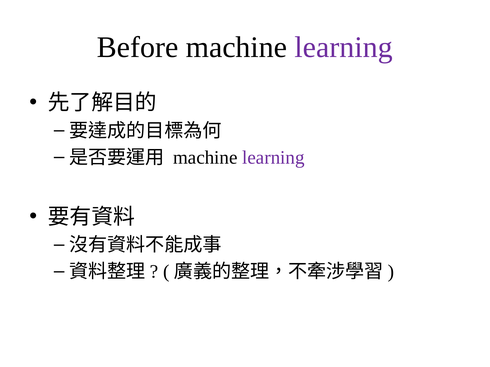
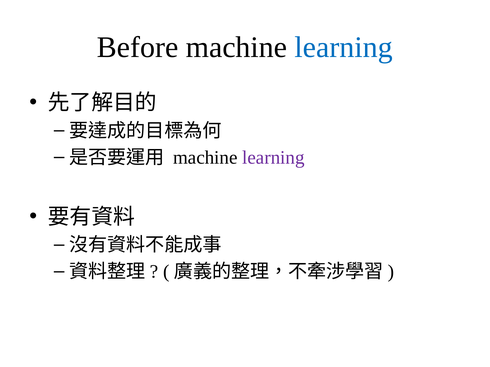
learning at (344, 47) colour: purple -> blue
